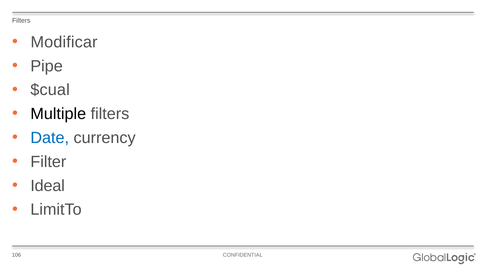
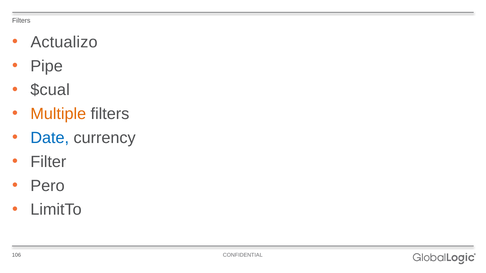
Modificar: Modificar -> Actualizo
Multiple colour: black -> orange
Ideal: Ideal -> Pero
